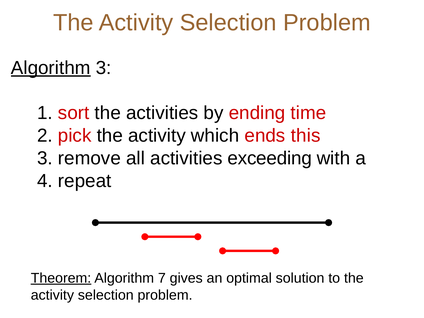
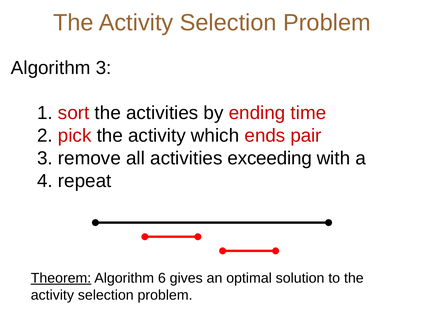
Algorithm at (51, 68) underline: present -> none
this: this -> pair
7: 7 -> 6
